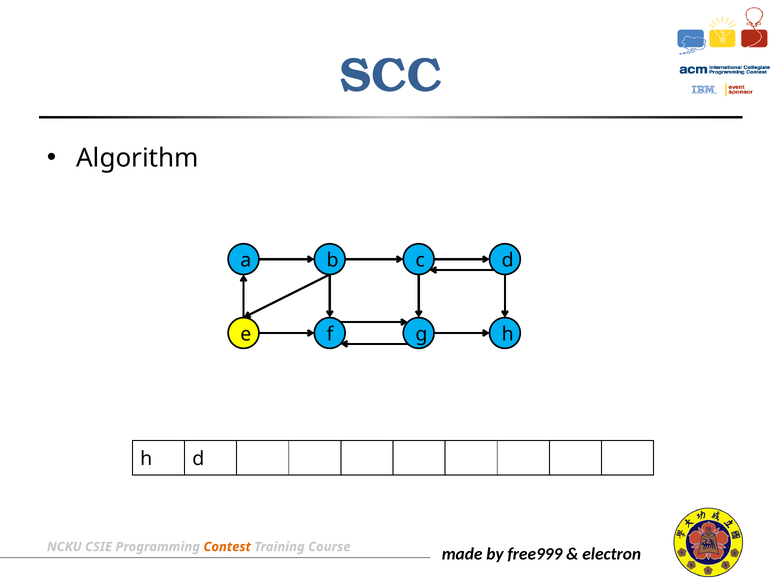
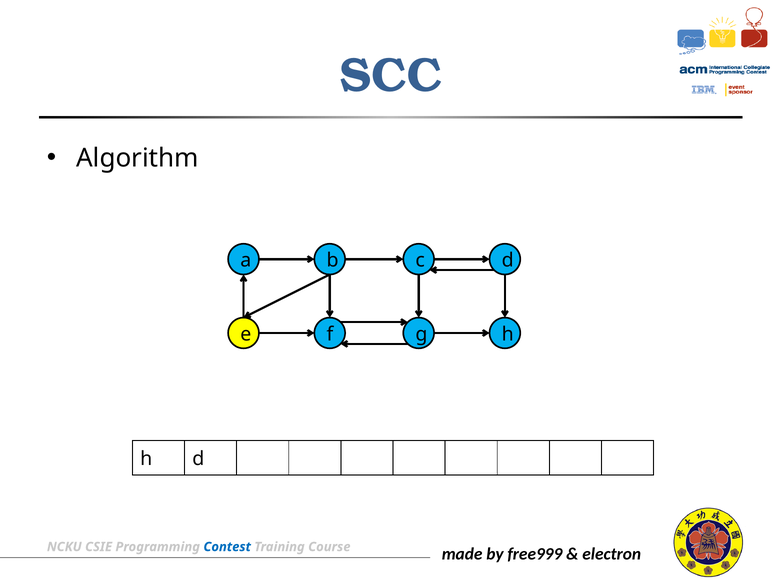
Contest colour: orange -> blue
